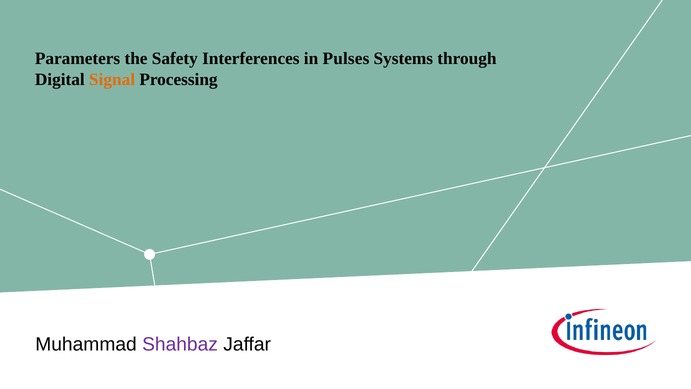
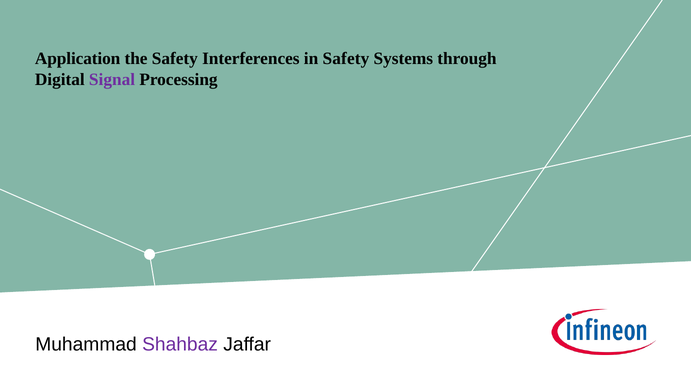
Parameters: Parameters -> Application
in Pulses: Pulses -> Safety
Signal colour: orange -> purple
